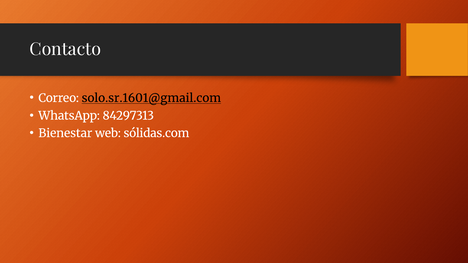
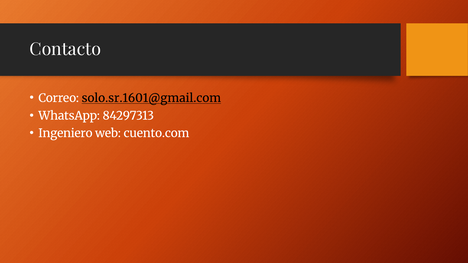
Bienestar: Bienestar -> Ingeniero
sólidas.com: sólidas.com -> cuento.com
